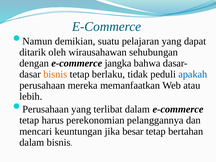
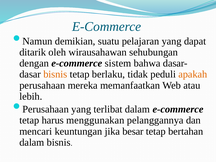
jangka: jangka -> sistem
apakah colour: blue -> orange
perekonomian: perekonomian -> menggunakan
